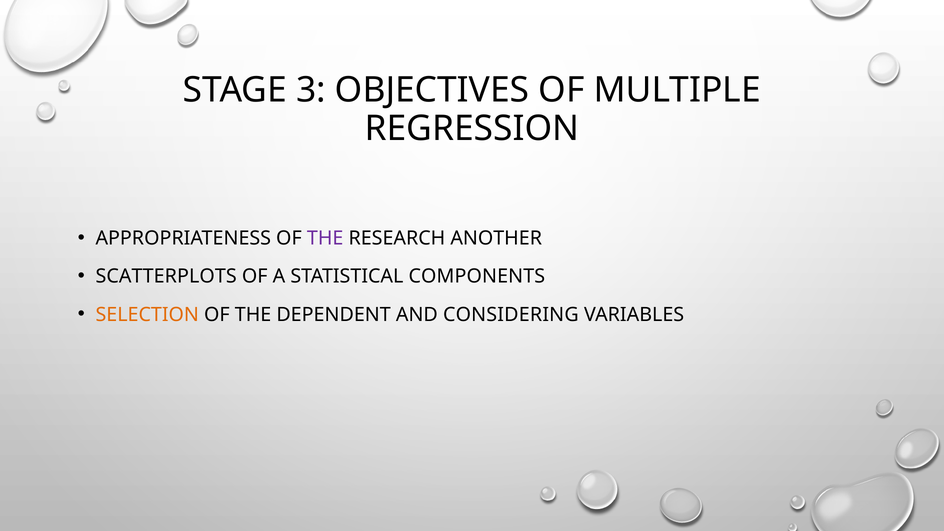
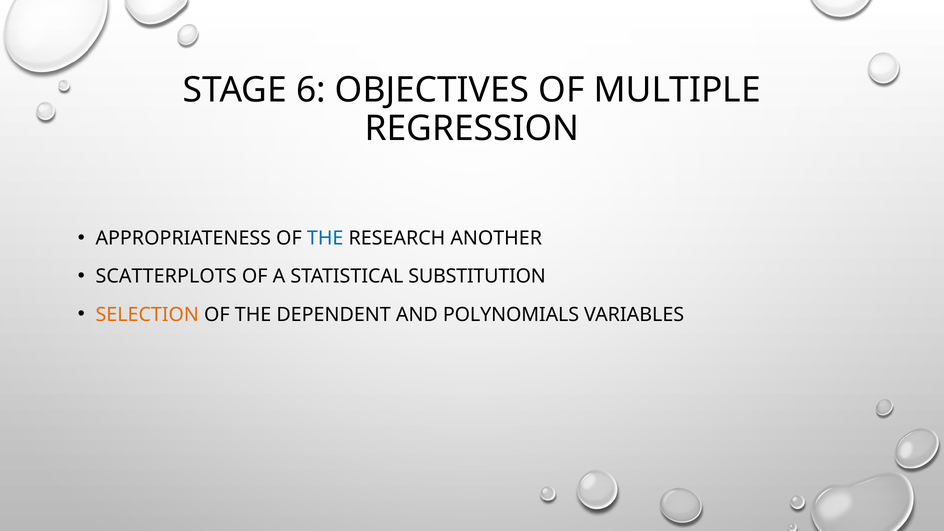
3: 3 -> 6
THE at (325, 238) colour: purple -> blue
COMPONENTS: COMPONENTS -> SUBSTITUTION
CONSIDERING: CONSIDERING -> POLYNOMIALS
